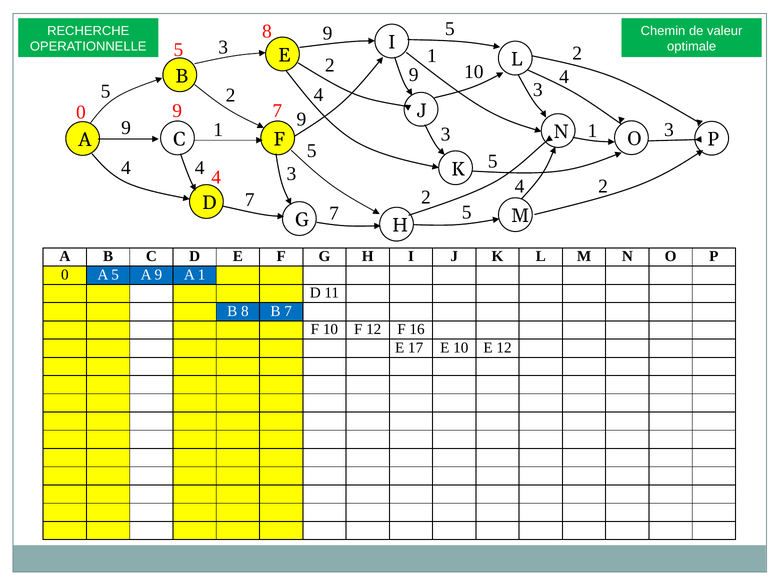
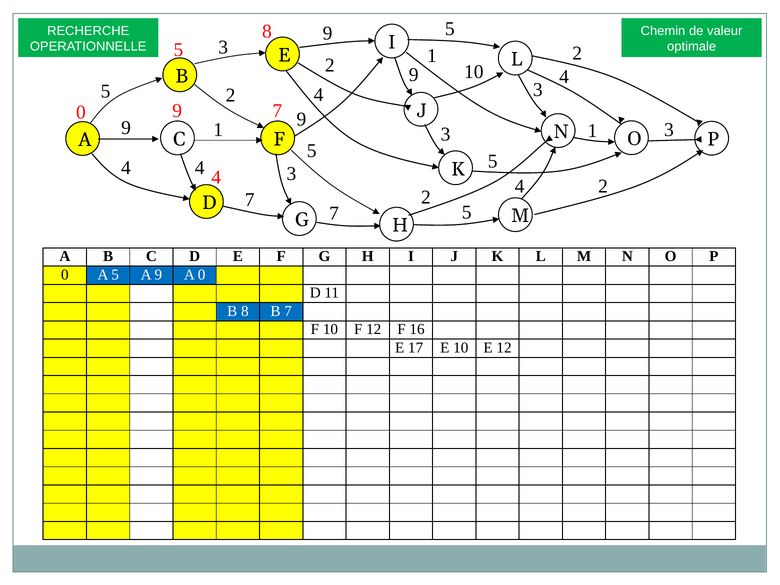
A 1: 1 -> 0
